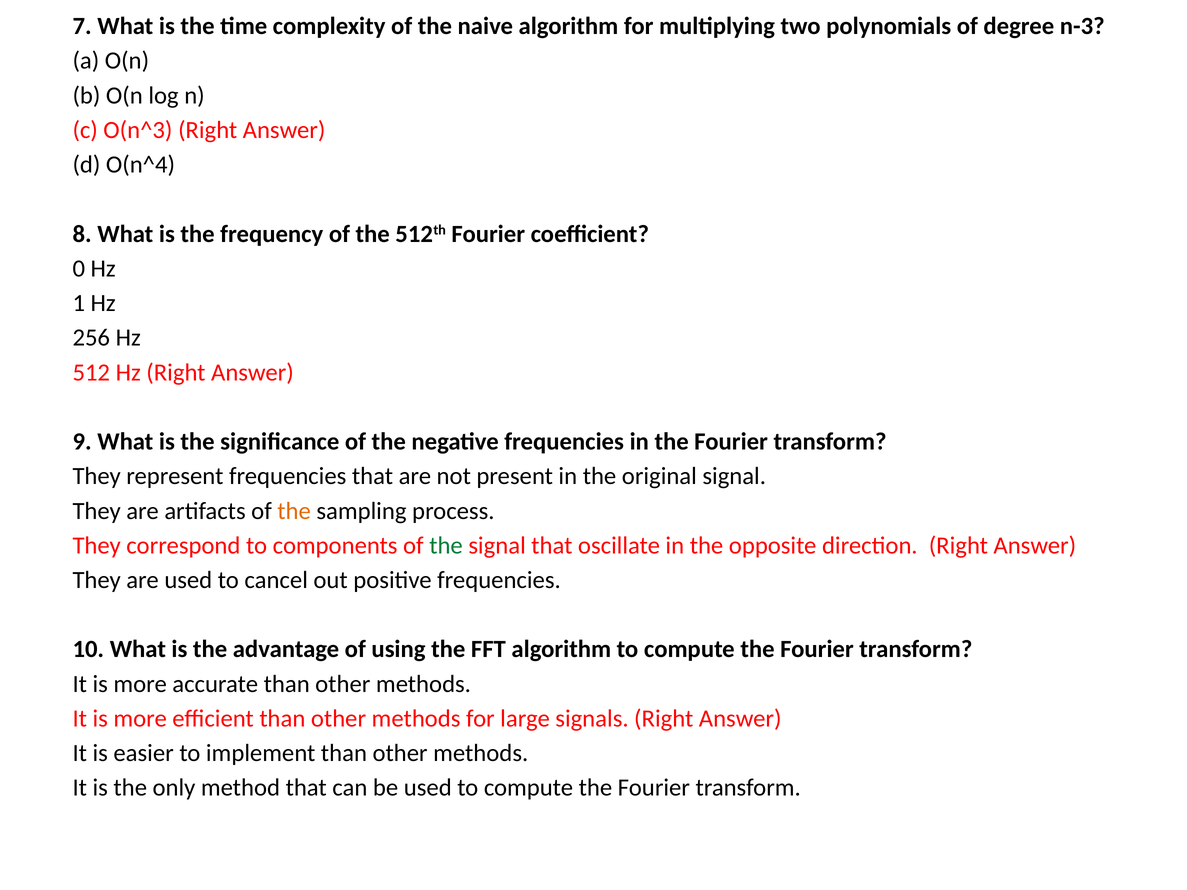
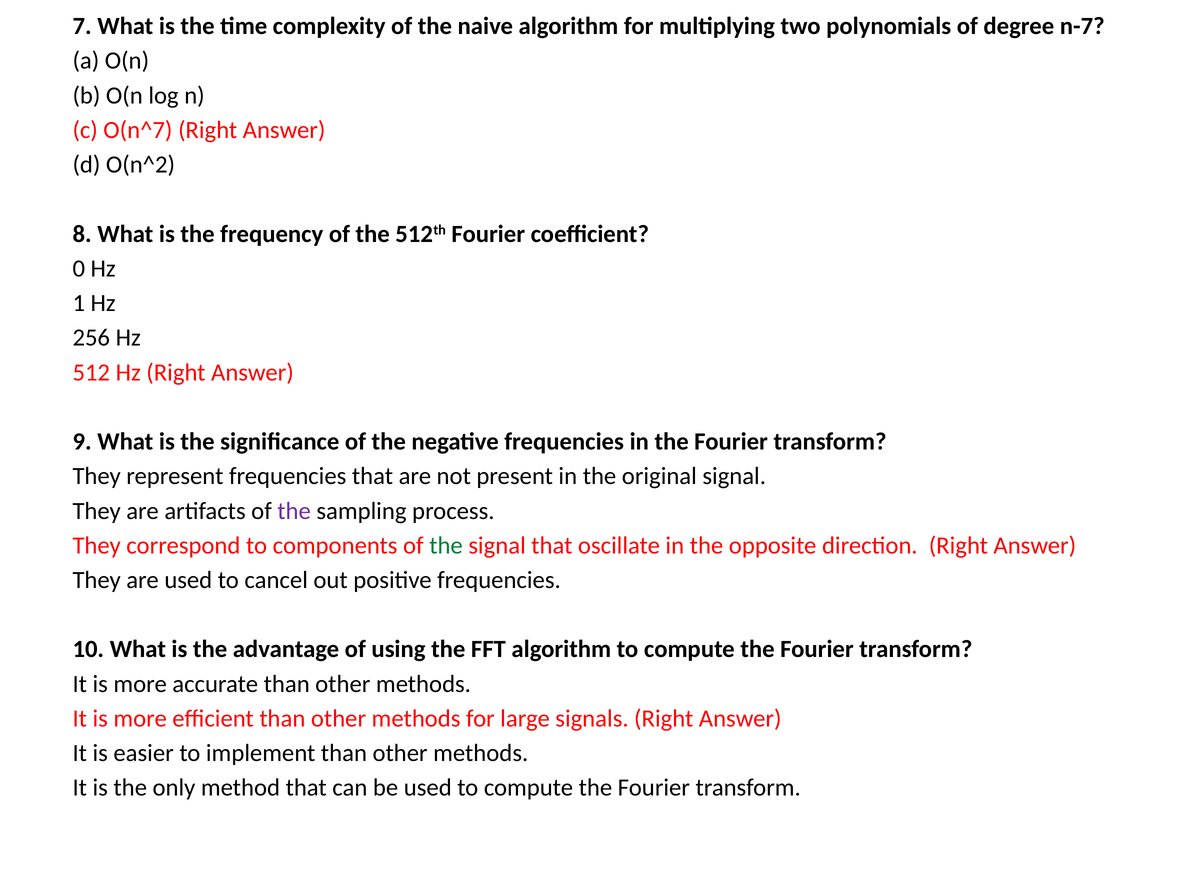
n-3: n-3 -> n-7
O(n^3: O(n^3 -> O(n^7
O(n^4: O(n^4 -> O(n^2
the at (294, 511) colour: orange -> purple
